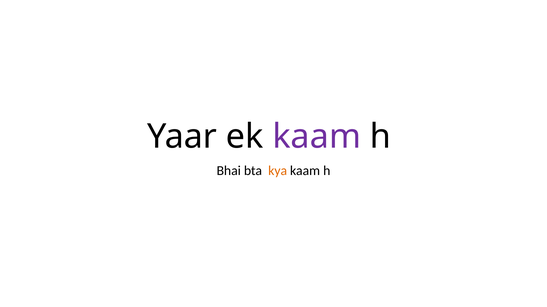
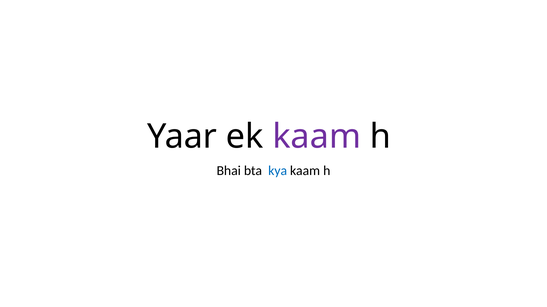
kya colour: orange -> blue
